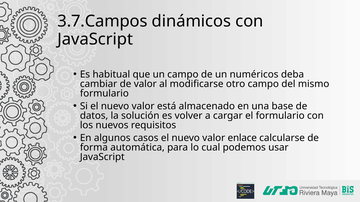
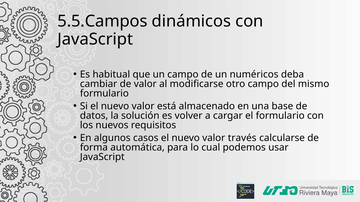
3.7.Campos: 3.7.Campos -> 5.5.Campos
enlace: enlace -> través
